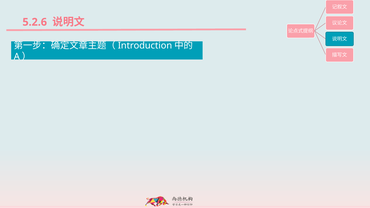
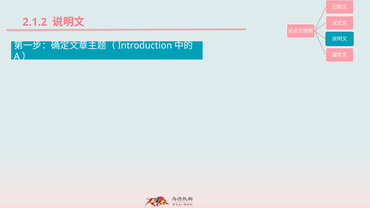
5.2.6: 5.2.6 -> 2.1.2
